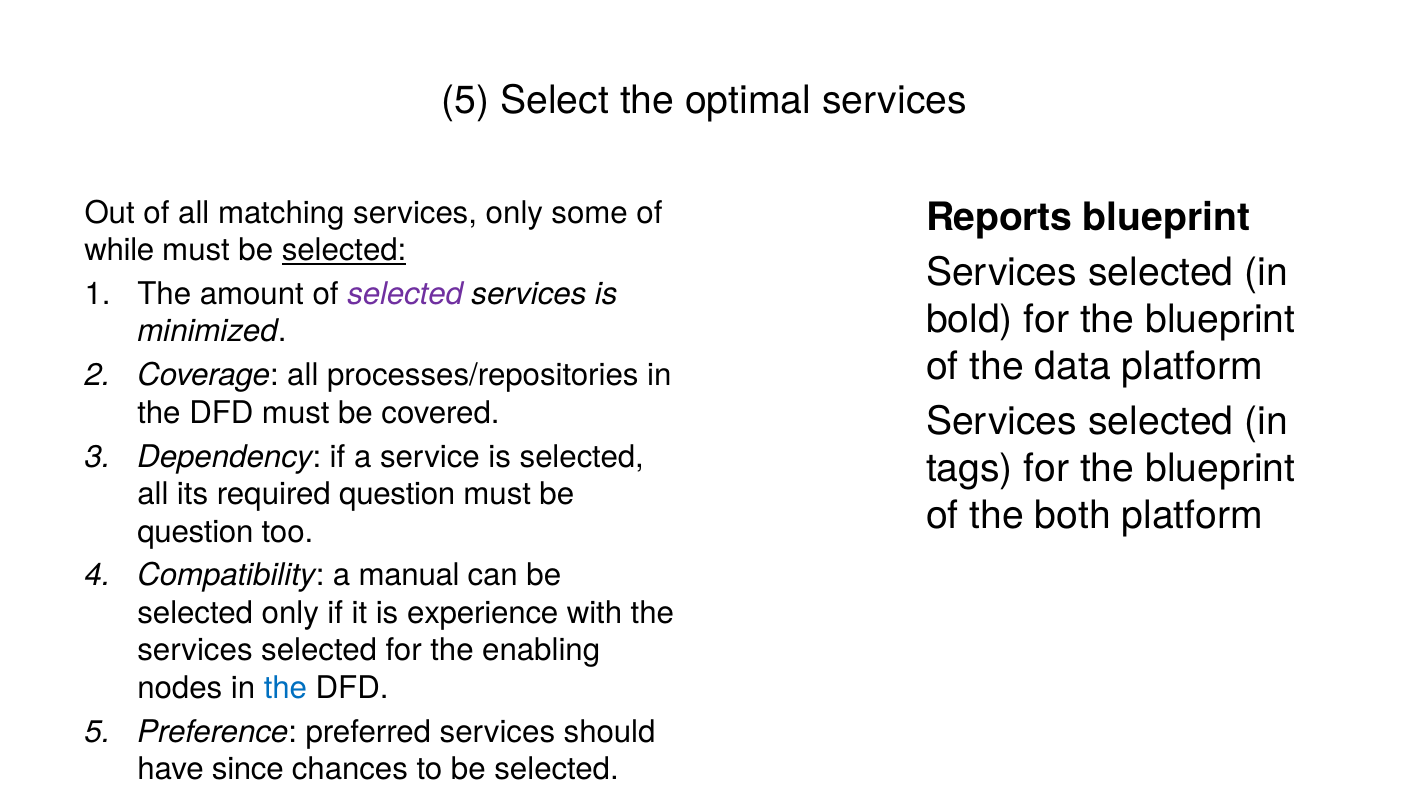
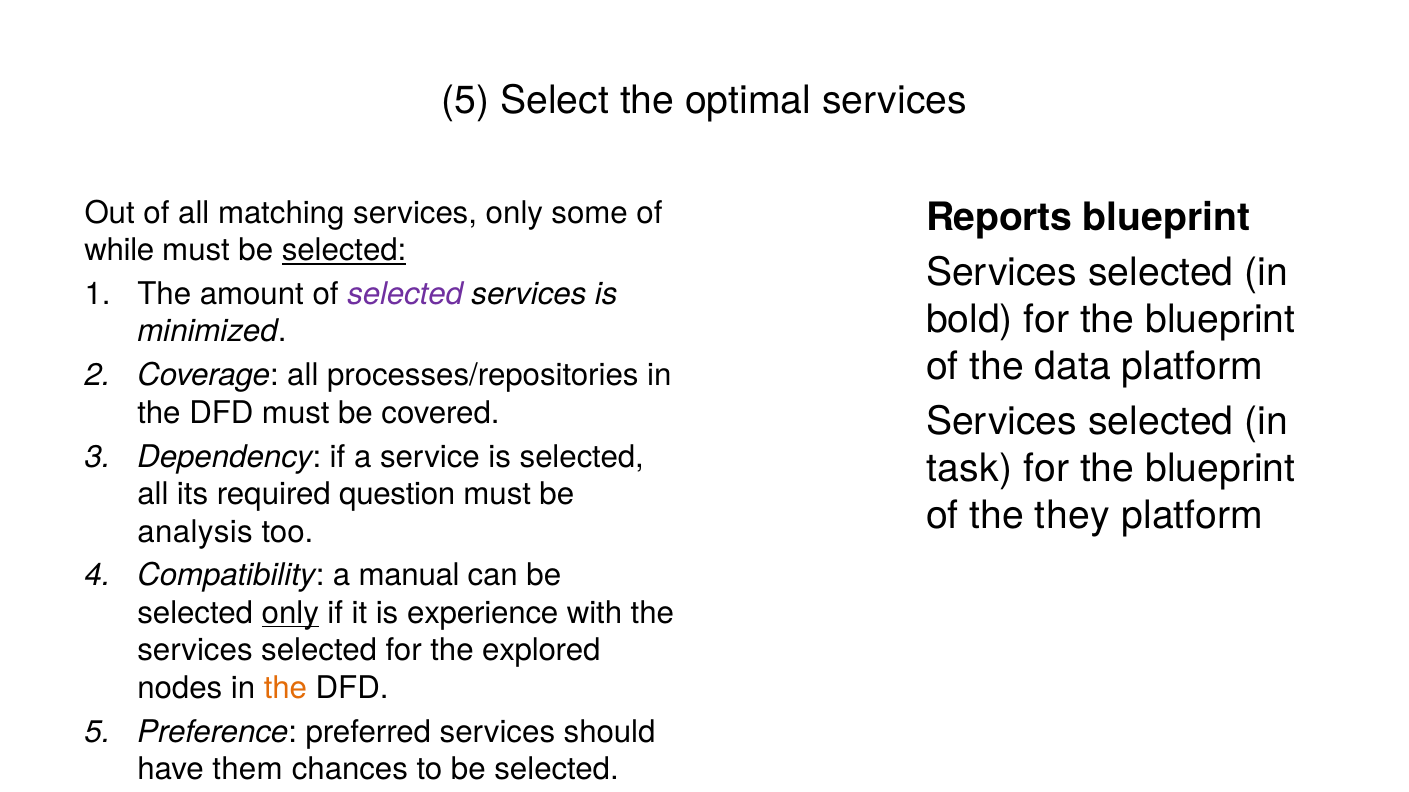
tags: tags -> task
both: both -> they
question at (195, 532): question -> analysis
only at (290, 614) underline: none -> present
enabling: enabling -> explored
the at (285, 689) colour: blue -> orange
since: since -> them
